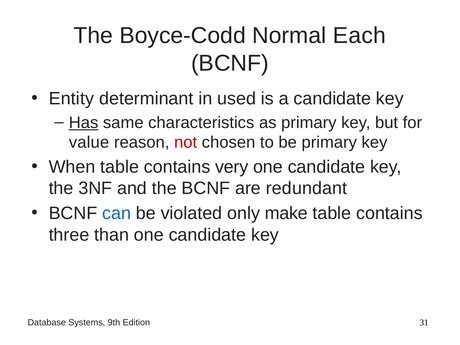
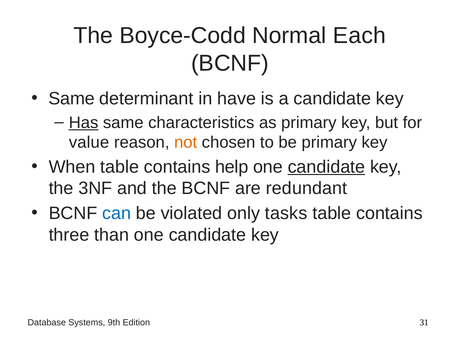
Entity at (71, 99): Entity -> Same
used: used -> have
not colour: red -> orange
very: very -> help
candidate at (326, 167) underline: none -> present
make: make -> tasks
